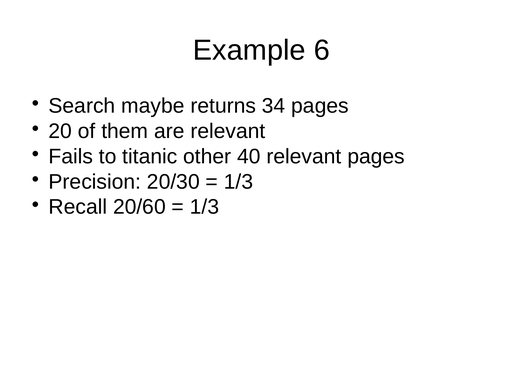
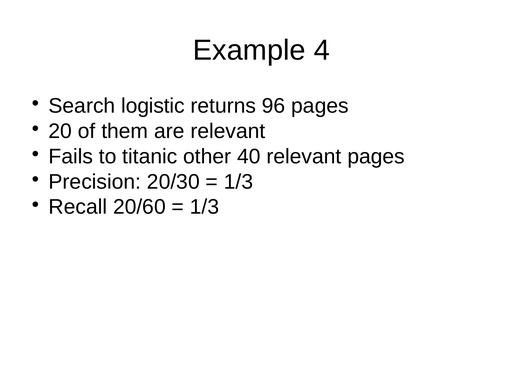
6: 6 -> 4
maybe: maybe -> logistic
34: 34 -> 96
